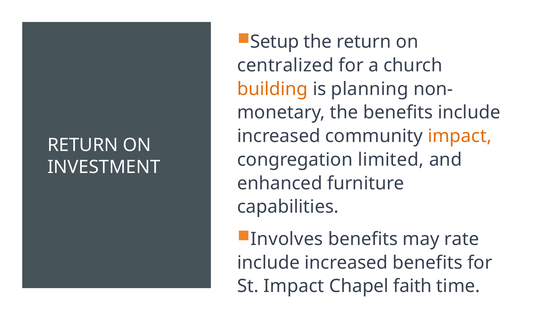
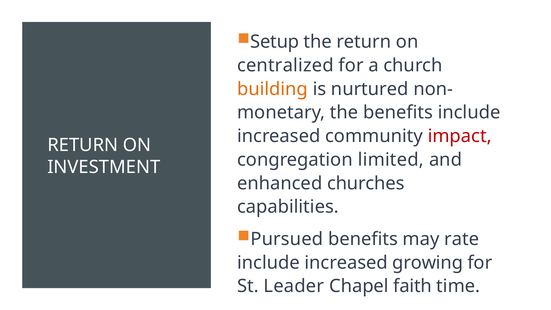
planning: planning -> nurtured
impact at (460, 136) colour: orange -> red
furniture: furniture -> churches
Involves: Involves -> Pursued
increased benefits: benefits -> growing
St Impact: Impact -> Leader
